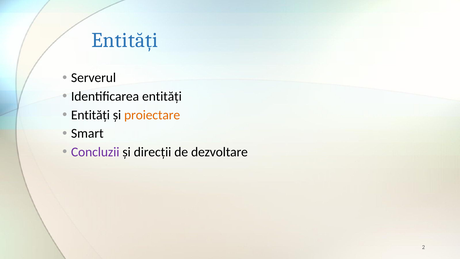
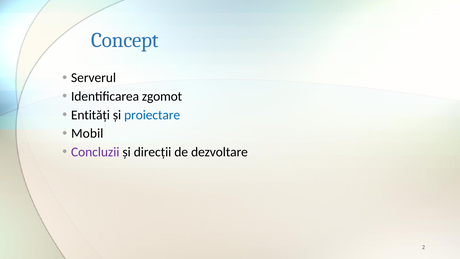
Entități at (125, 40): Entități -> Concept
Identificarea entități: entități -> zgomot
proiectare colour: orange -> blue
Smart: Smart -> Mobil
